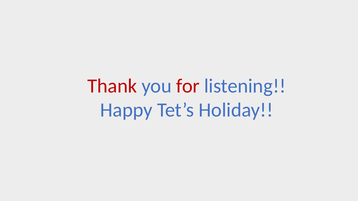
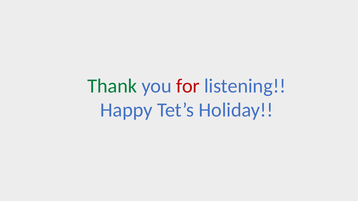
Thank colour: red -> green
